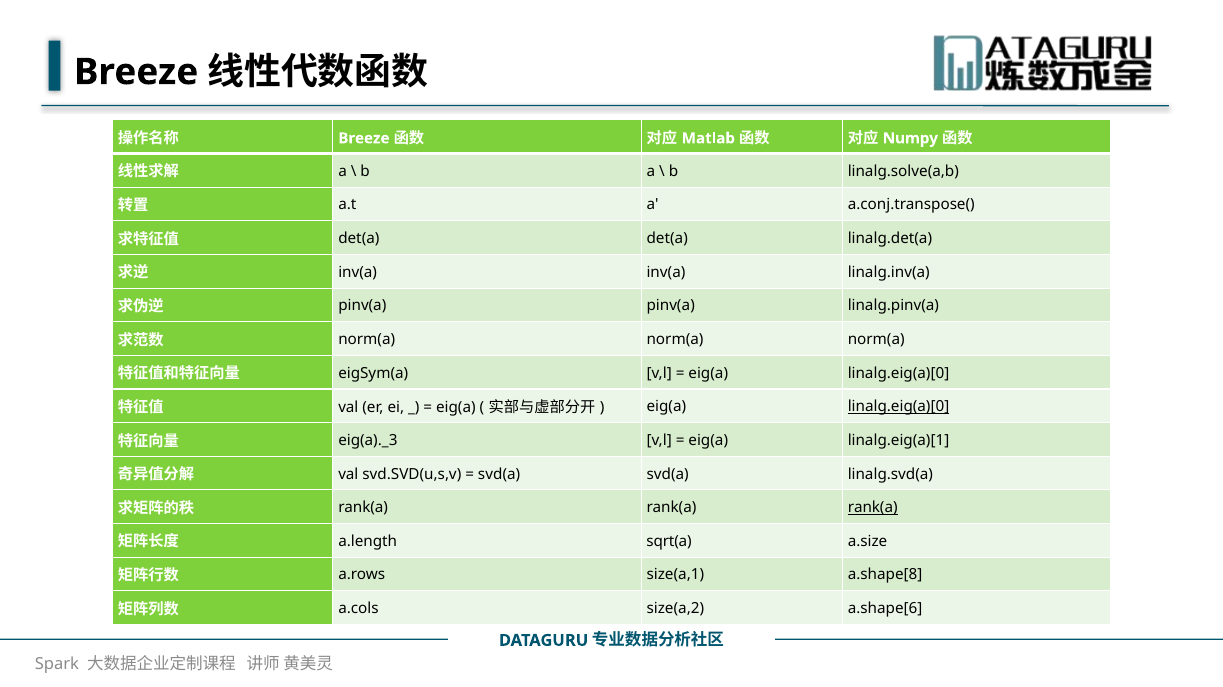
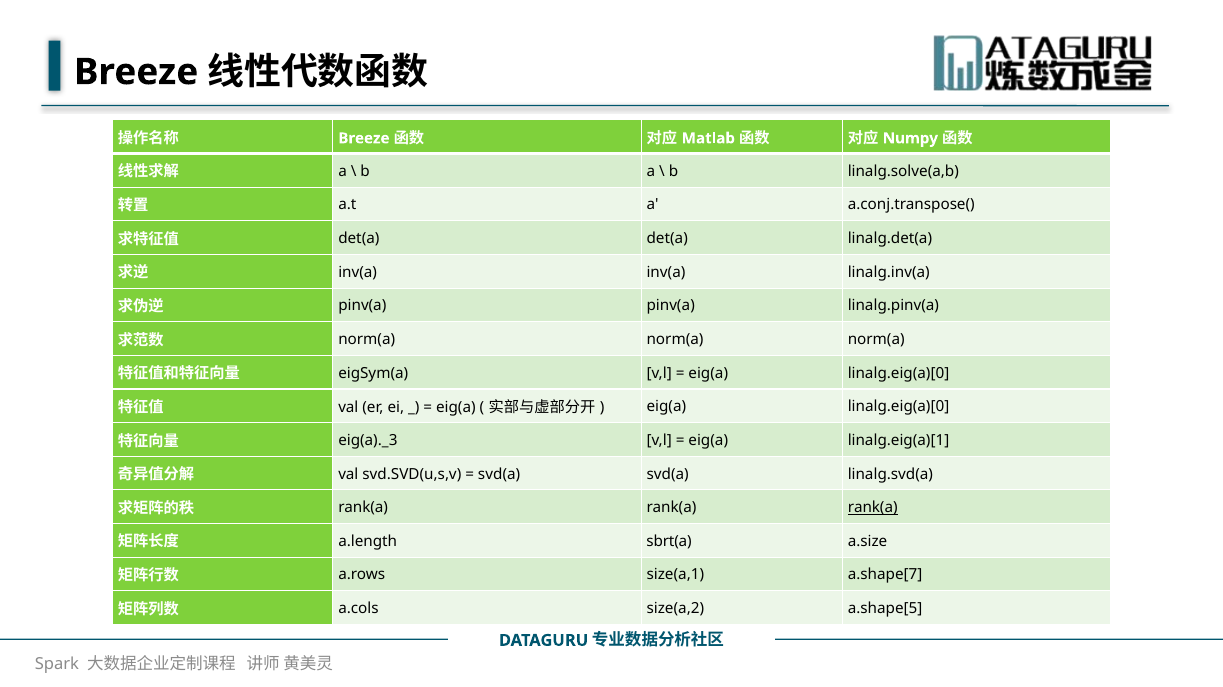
linalg.eig(a)[0 at (899, 407) underline: present -> none
sqrt(a: sqrt(a -> sbrt(a
a.shape[8: a.shape[8 -> a.shape[7
a.shape[6: a.shape[6 -> a.shape[5
